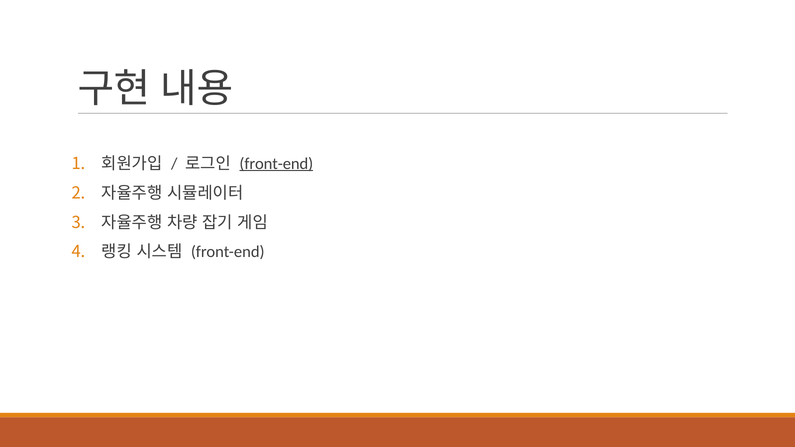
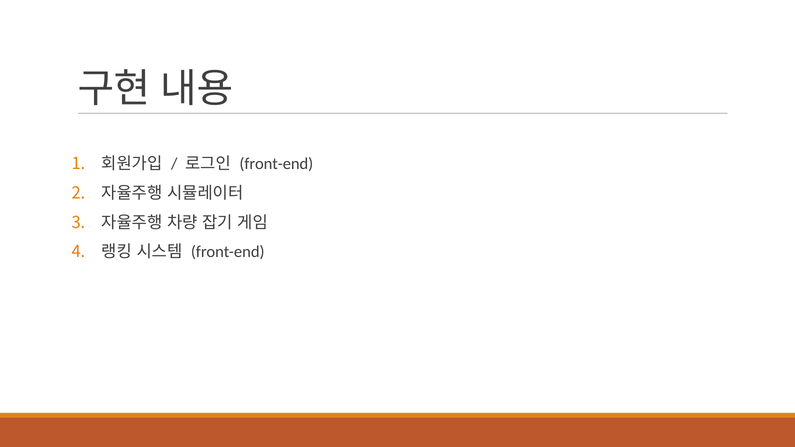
front-end at (276, 164) underline: present -> none
